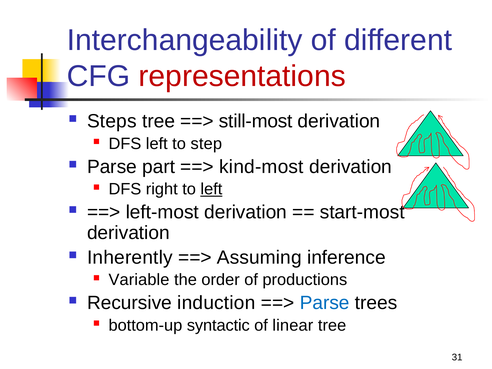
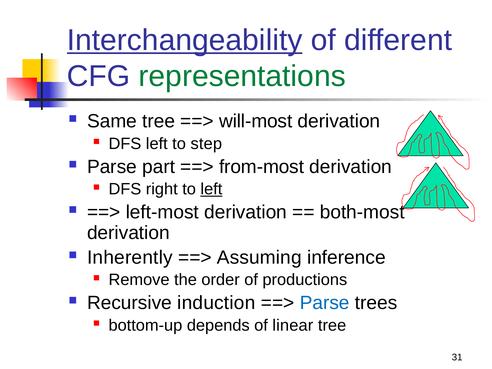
Interchangeability underline: none -> present
representations colour: red -> green
Steps: Steps -> Same
still-most: still-most -> will-most
kind-most: kind-most -> from-most
start-most: start-most -> both-most
Variable: Variable -> Remove
syntactic: syntactic -> depends
